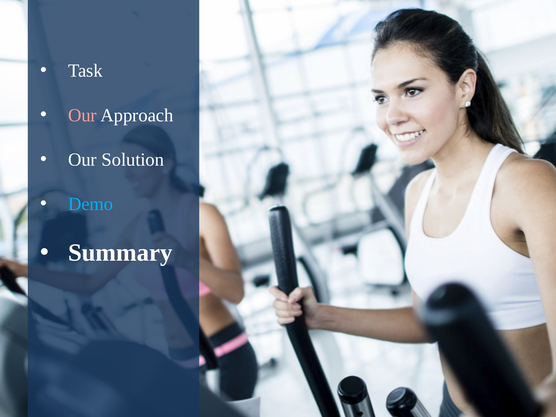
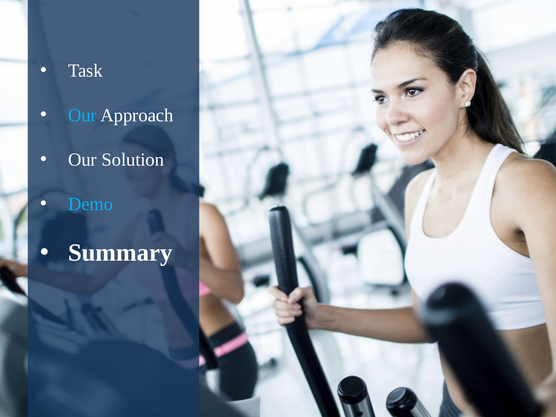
Our at (82, 115) colour: pink -> light blue
